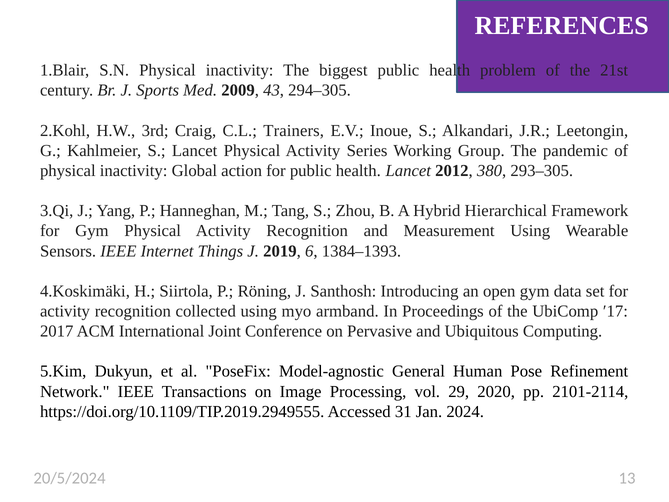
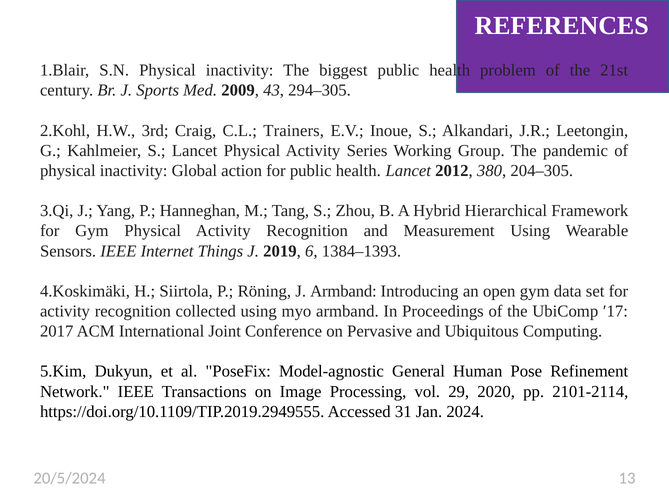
293–305: 293–305 -> 204–305
J Santhosh: Santhosh -> Armband
